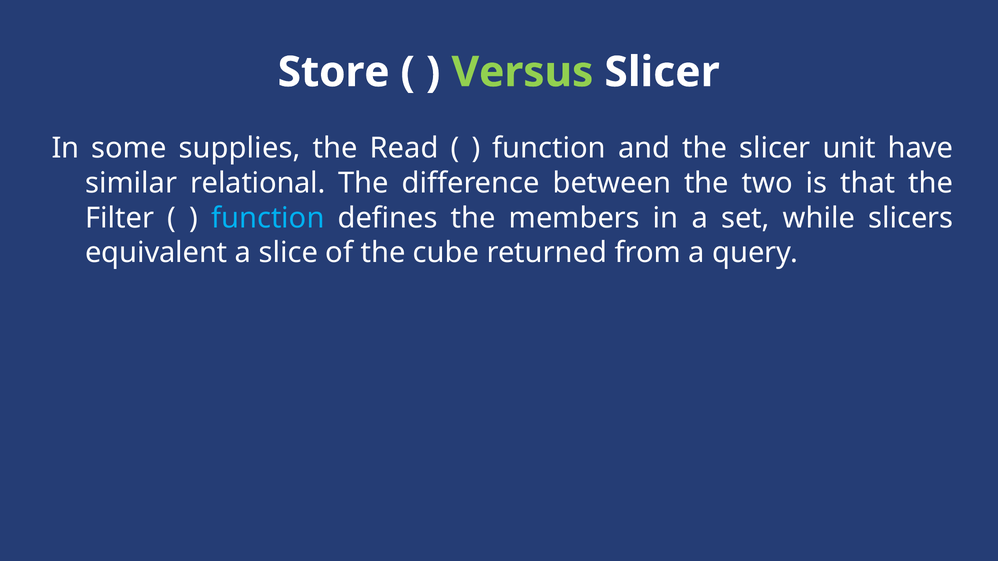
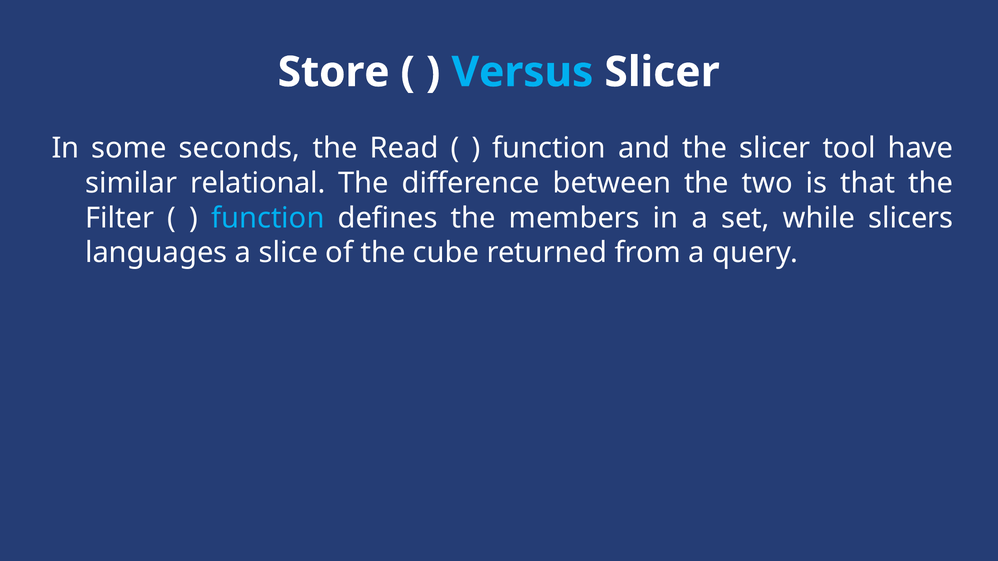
Versus colour: light green -> light blue
supplies: supplies -> seconds
unit: unit -> tool
equivalent: equivalent -> languages
